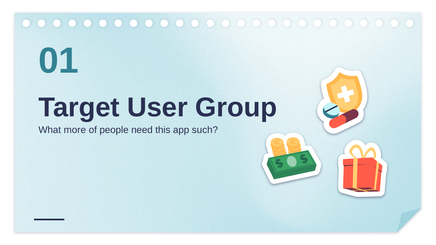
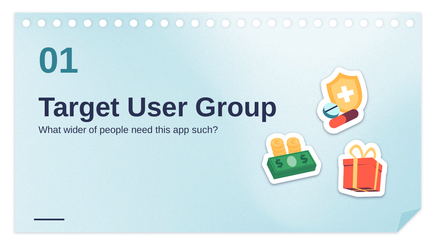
more: more -> wider
